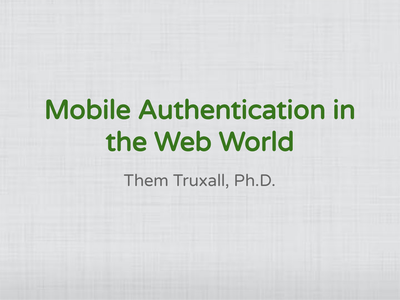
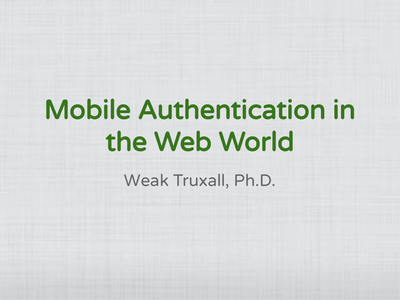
Them: Them -> Weak
